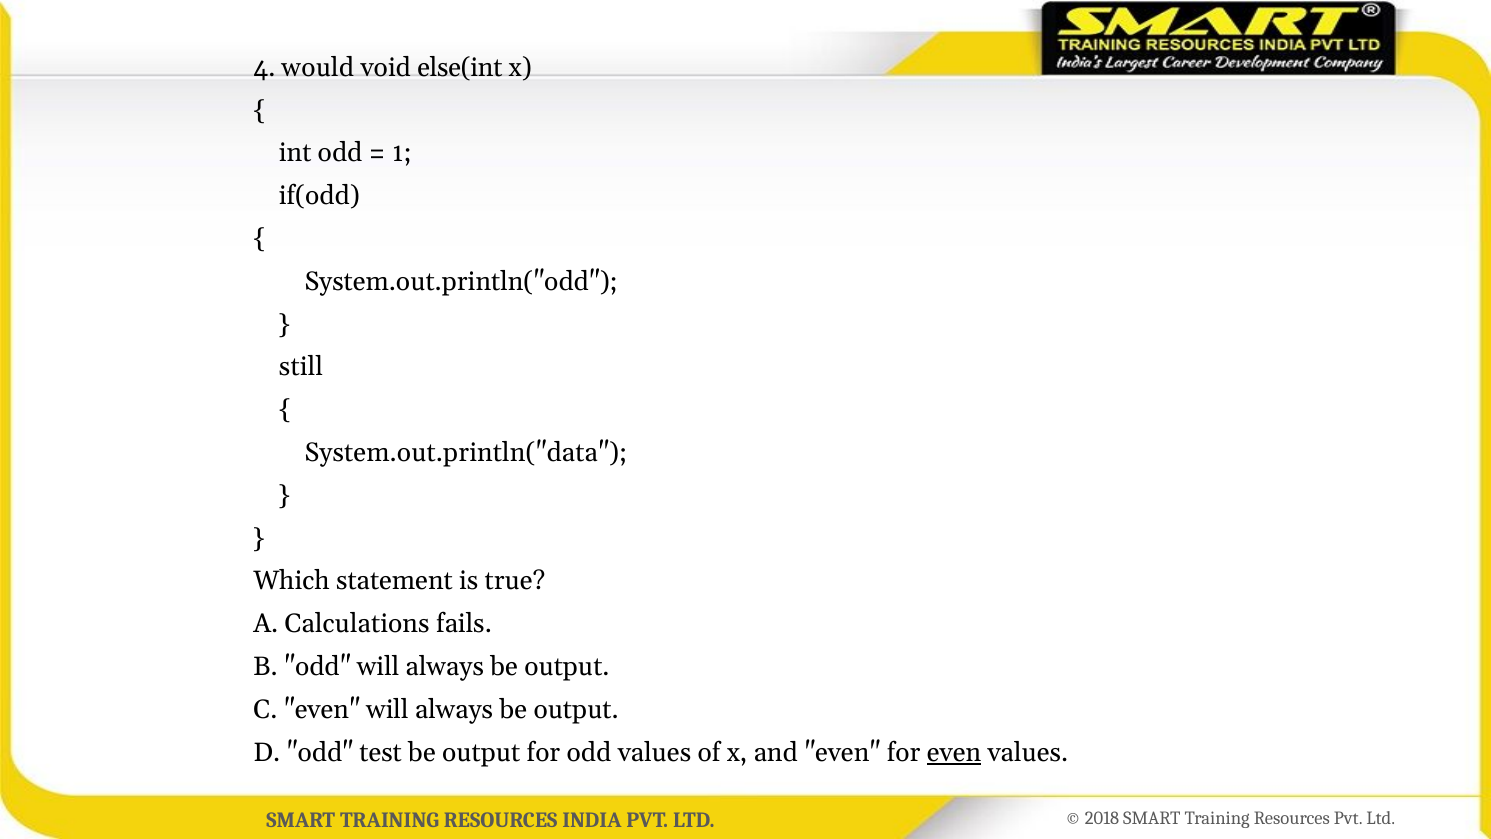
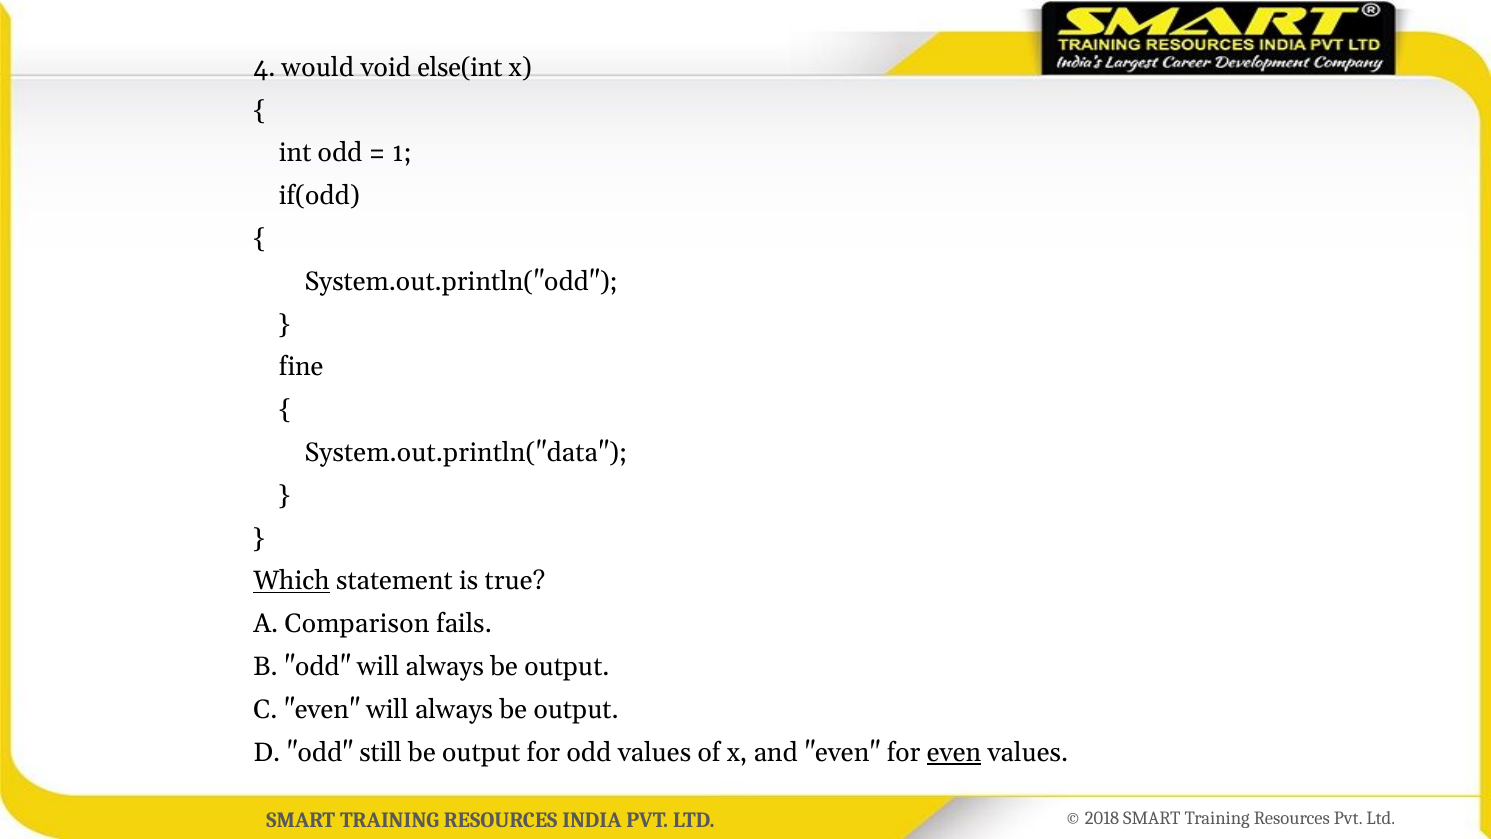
still: still -> fine
Which underline: none -> present
Calculations: Calculations -> Comparison
test: test -> still
